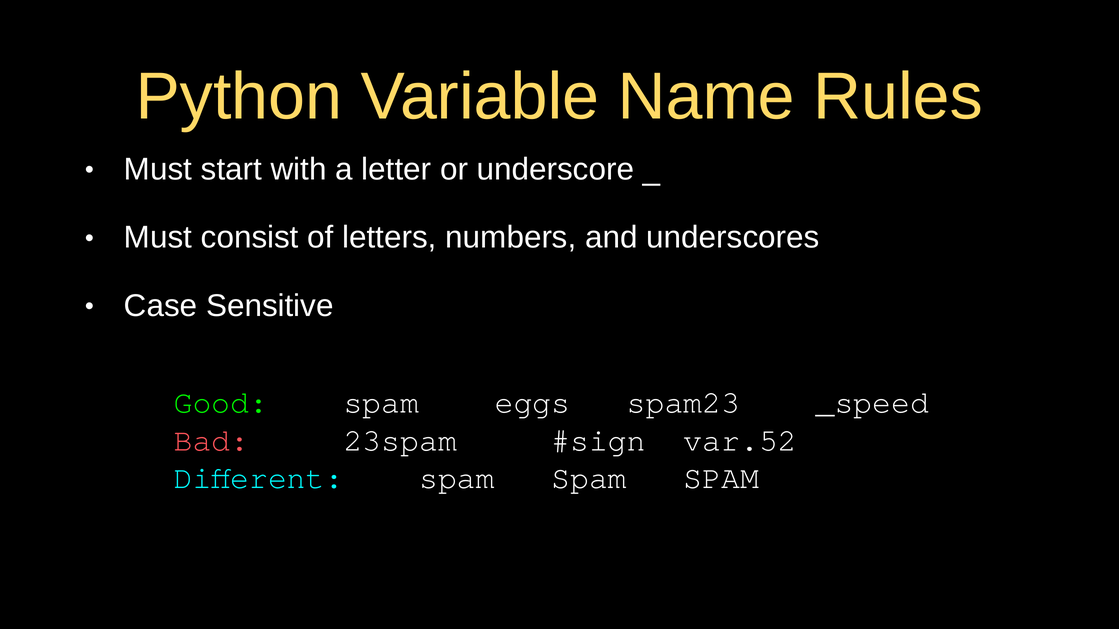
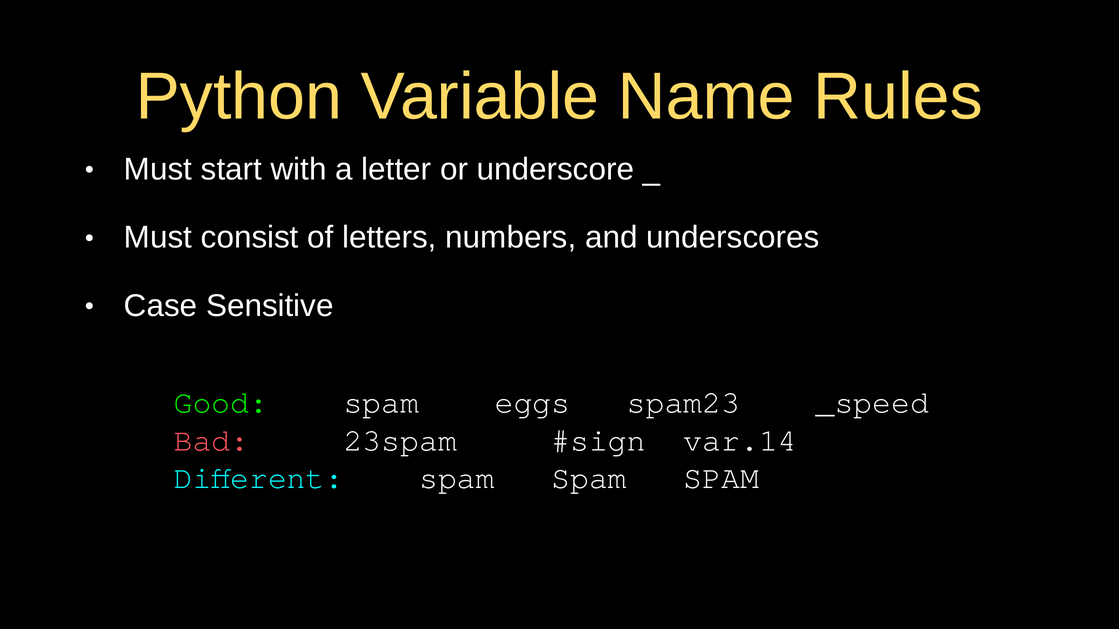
var.52: var.52 -> var.14
